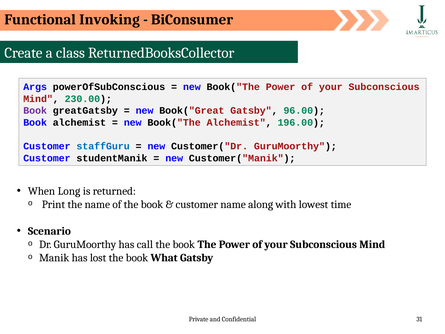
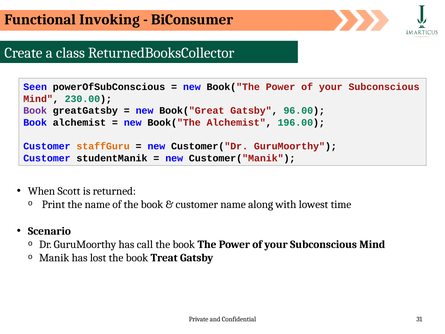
Args: Args -> Seen
staffGuru colour: blue -> orange
Long: Long -> Scott
What: What -> Treat
